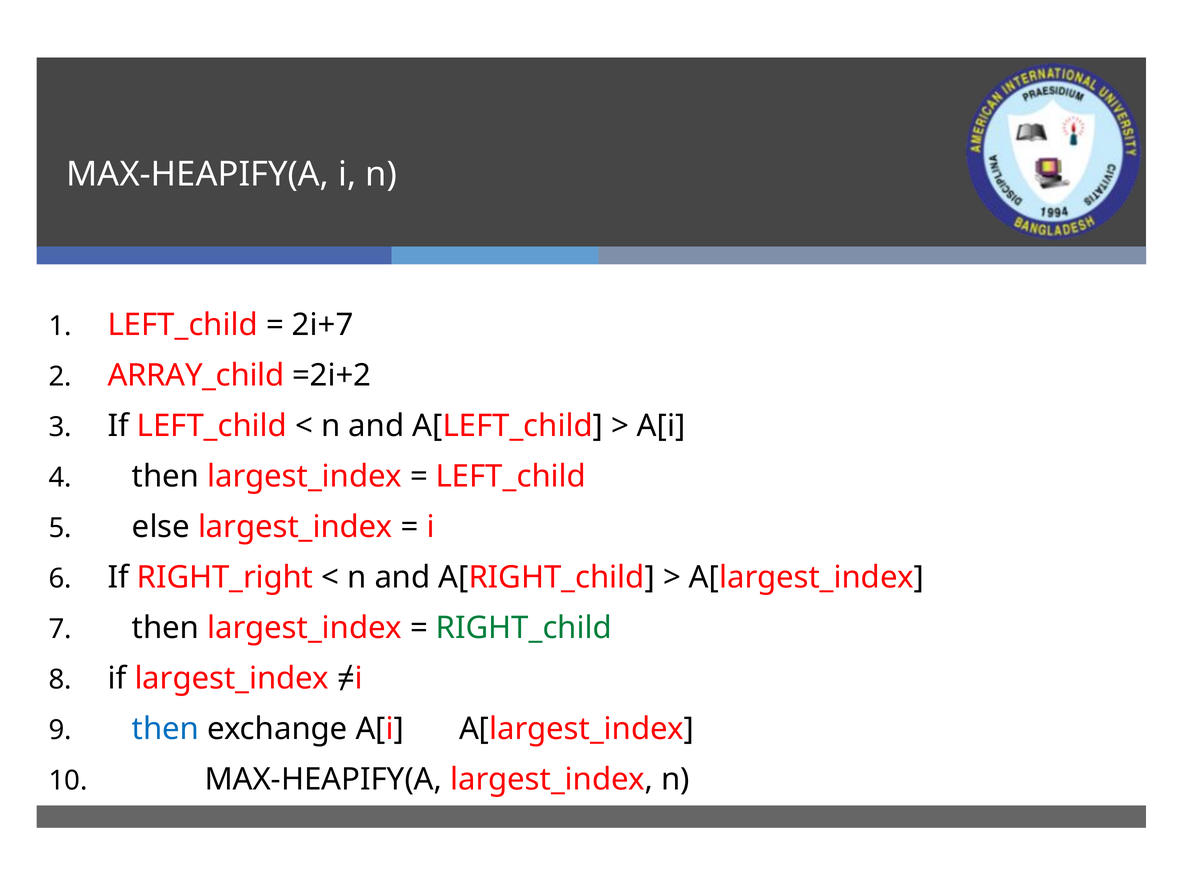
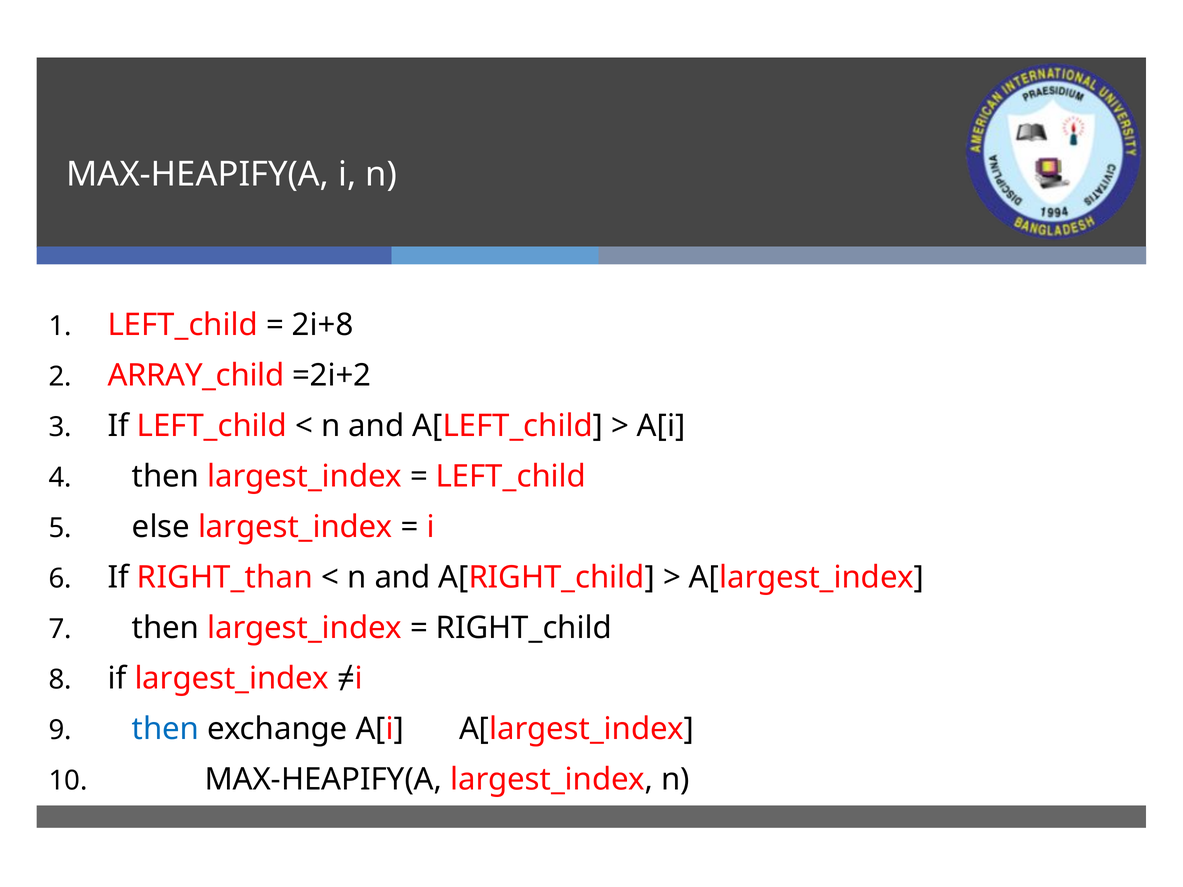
2i+7: 2i+7 -> 2i+8
RIGHT_right: RIGHT_right -> RIGHT_than
RIGHT_child colour: green -> black
